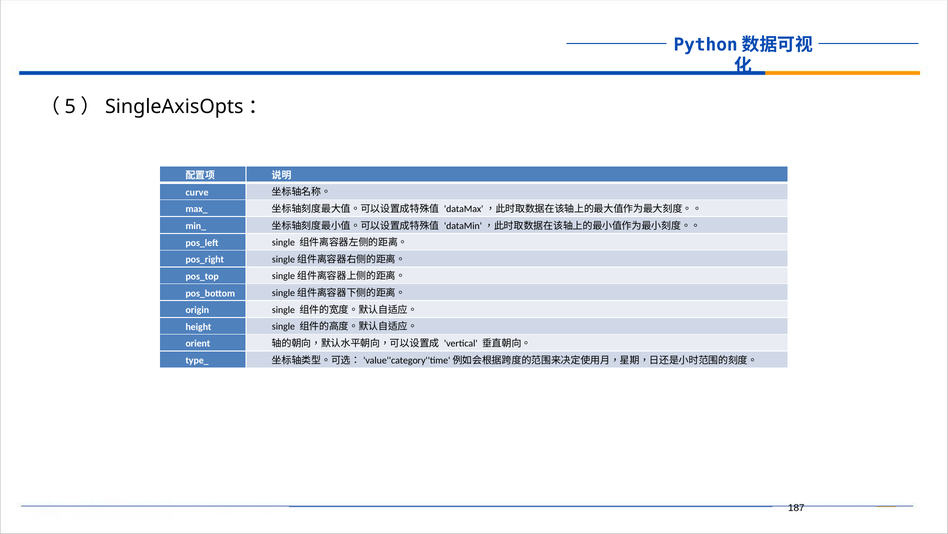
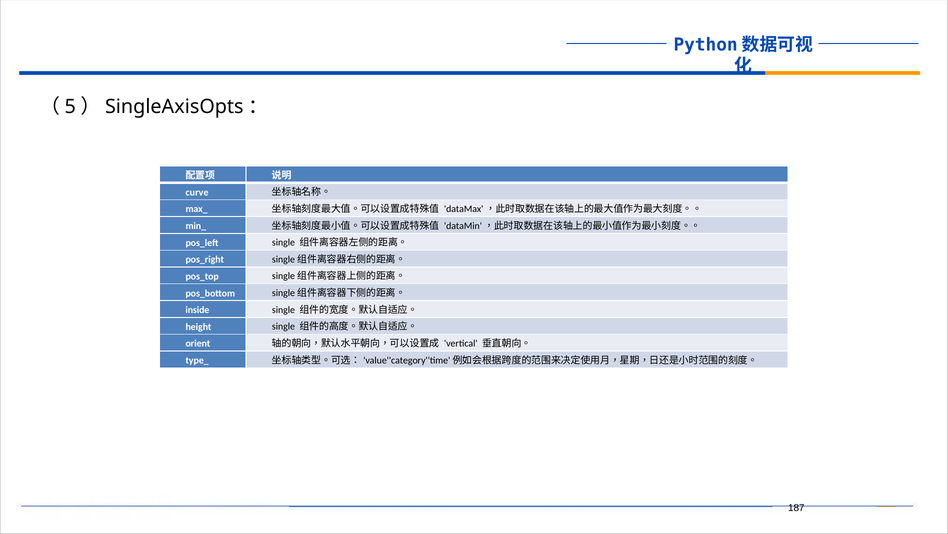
origin: origin -> inside
